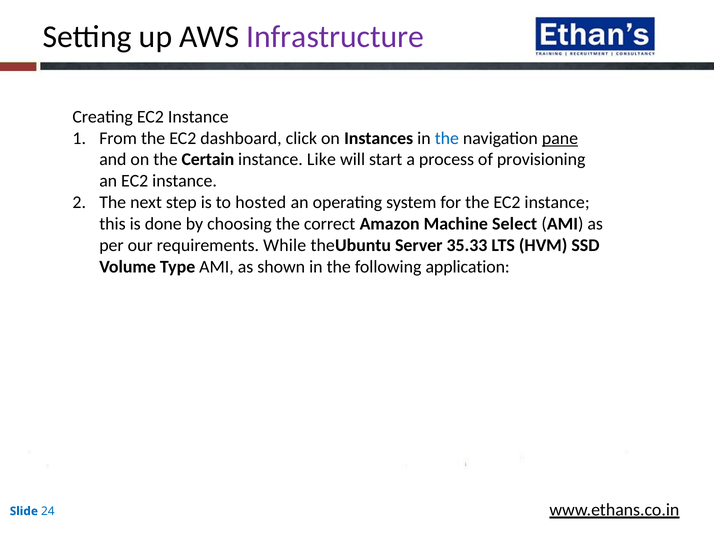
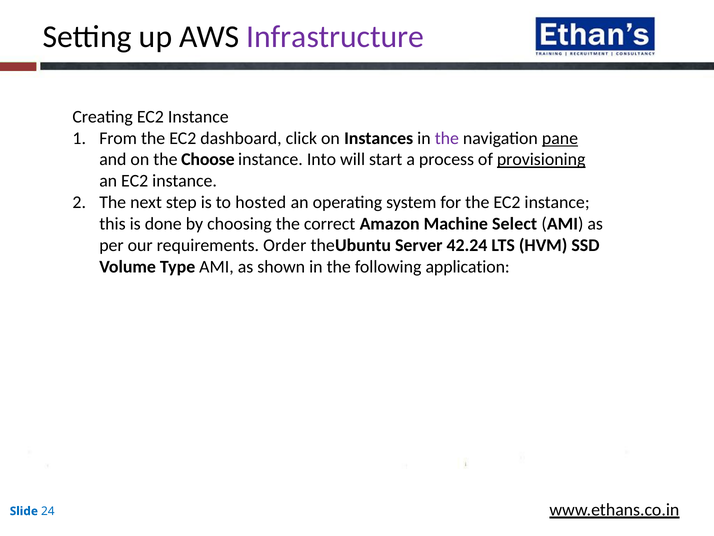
the at (447, 138) colour: blue -> purple
Certain: Certain -> Choose
Like: Like -> Into
provisioning underline: none -> present
While: While -> Order
35.33: 35.33 -> 42.24
